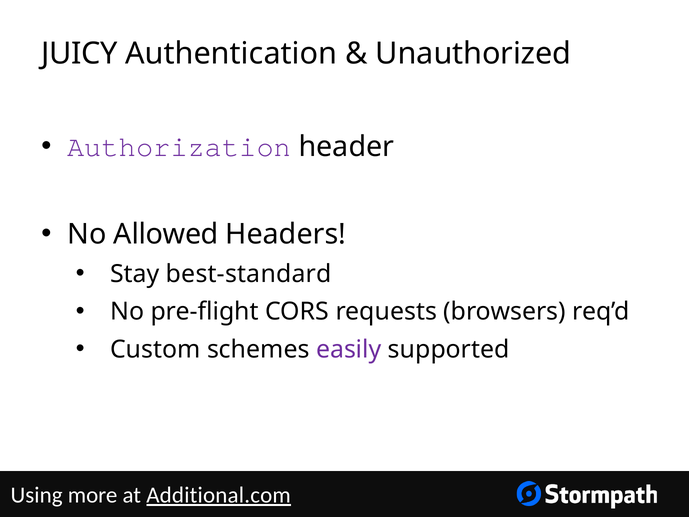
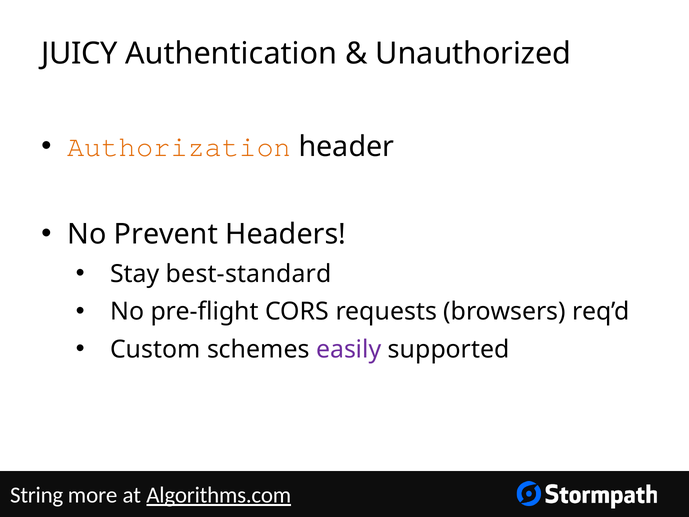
Authorization colour: purple -> orange
Allowed: Allowed -> Prevent
Using: Using -> String
Additional.com: Additional.com -> Algorithms.com
